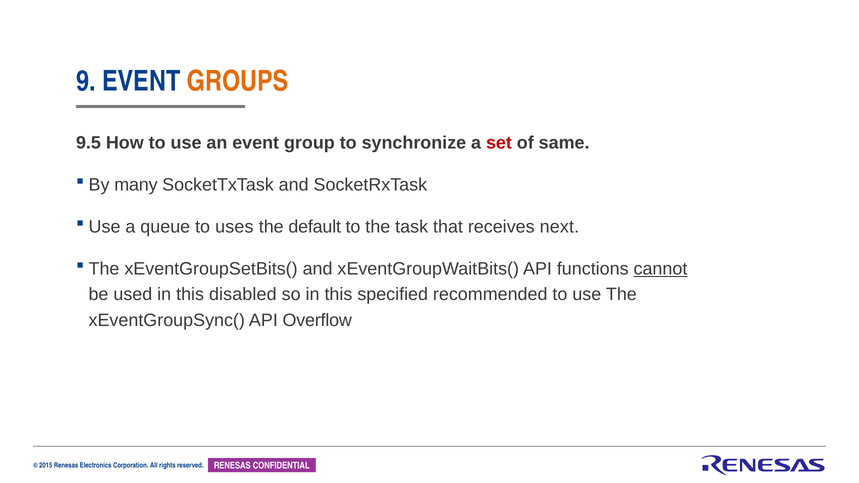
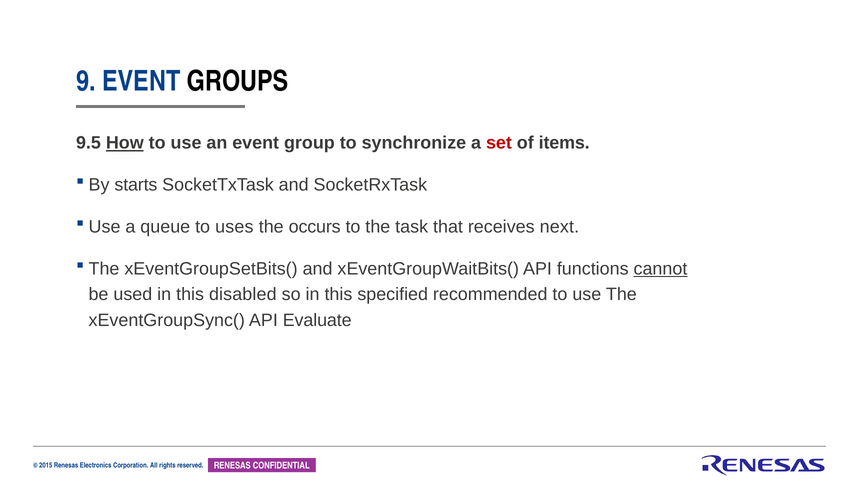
GROUPS colour: orange -> black
How underline: none -> present
same: same -> items
many: many -> starts
default: default -> occurs
Overflow: Overflow -> Evaluate
